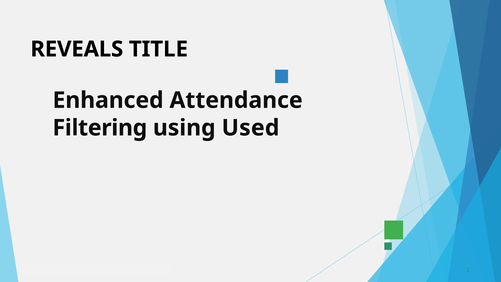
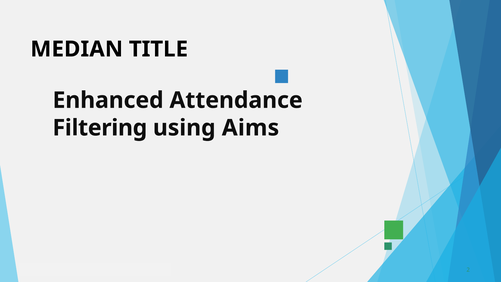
REVEALS: REVEALS -> MEDIAN
Used: Used -> Aims
